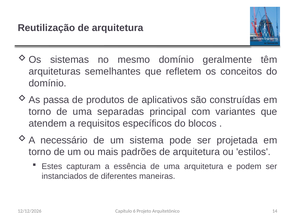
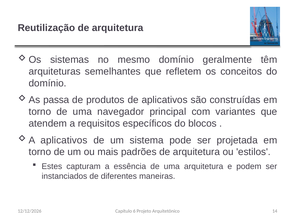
separadas: separadas -> navegador
necessário at (64, 140): necessário -> aplicativos
